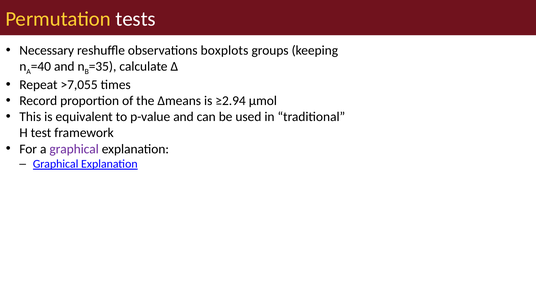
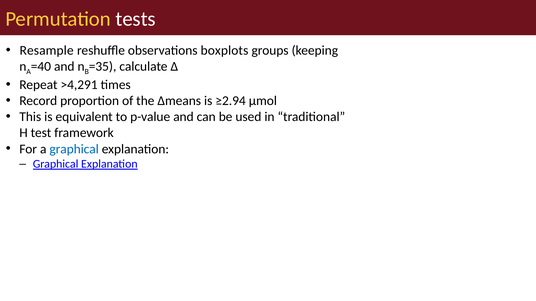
Necessary: Necessary -> Resample
>7,055: >7,055 -> >4,291
graphical at (74, 149) colour: purple -> blue
